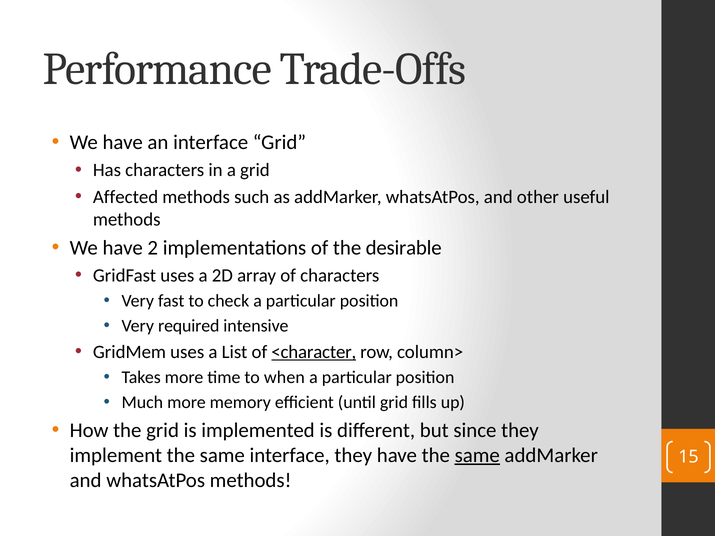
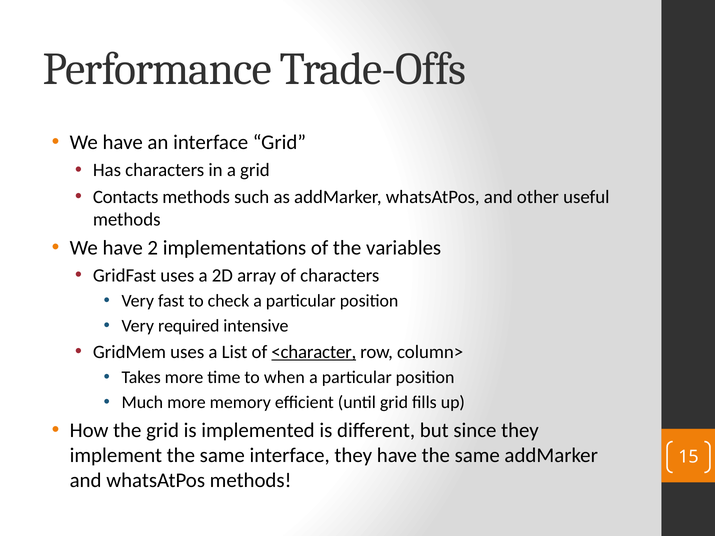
Affected: Affected -> Contacts
desirable: desirable -> variables
same at (477, 456) underline: present -> none
